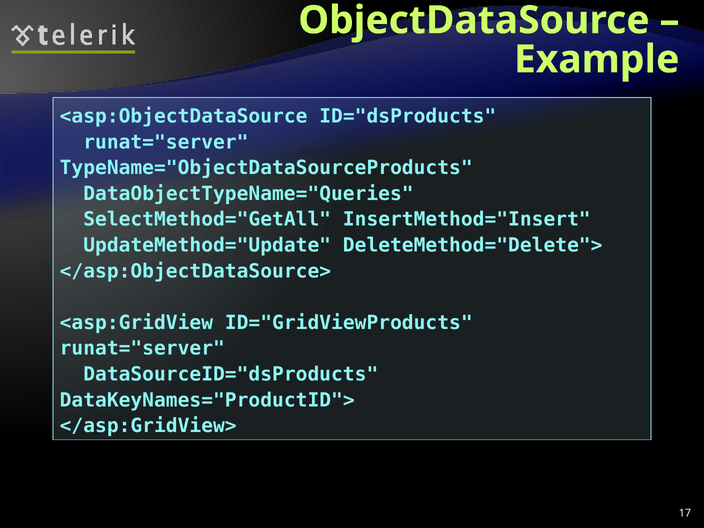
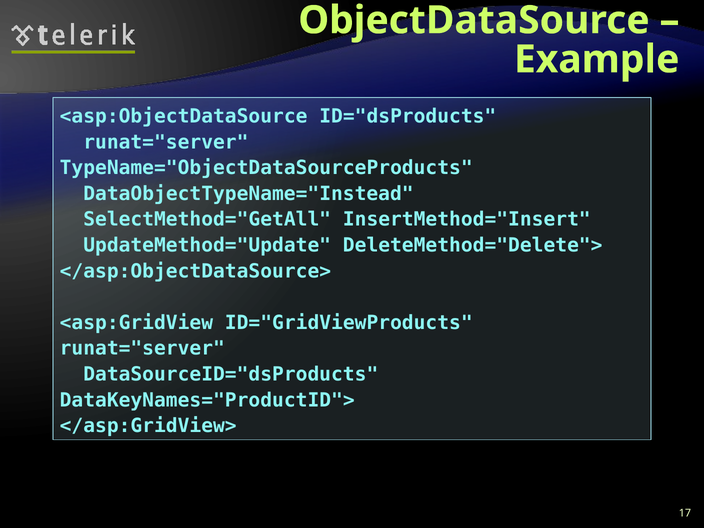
DataObjectTypeName="Queries: DataObjectTypeName="Queries -> DataObjectTypeName="Instead
